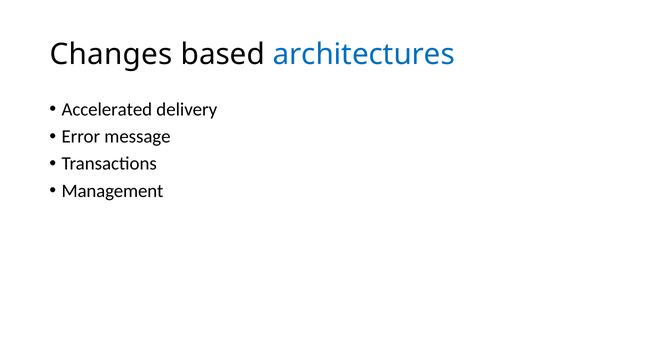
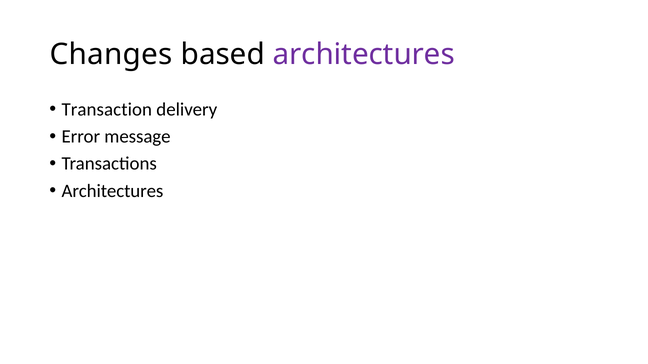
architectures at (364, 54) colour: blue -> purple
Accelerated: Accelerated -> Transaction
Management at (112, 191): Management -> Architectures
